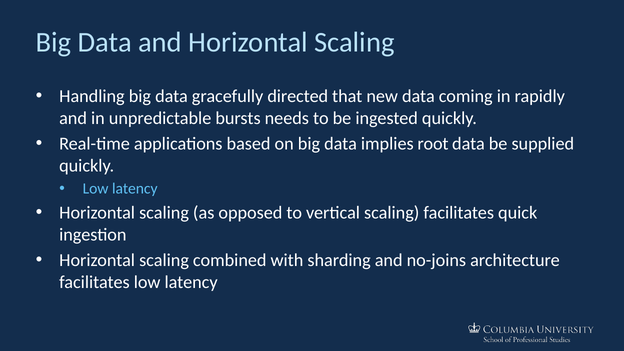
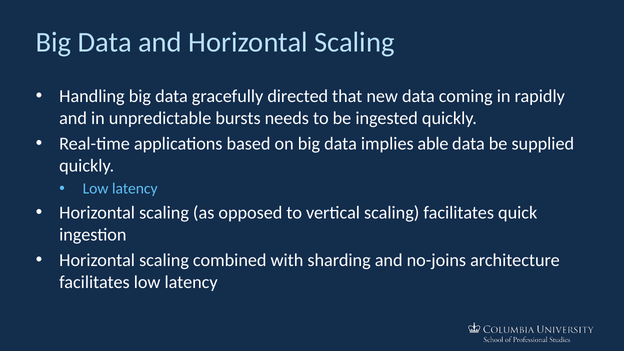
root: root -> able
